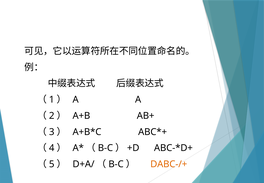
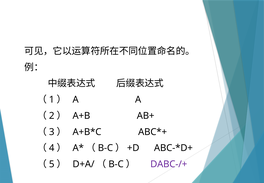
DABC-/+ colour: orange -> purple
